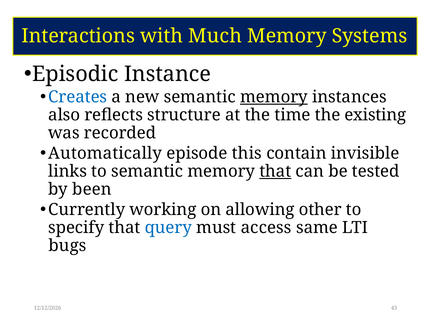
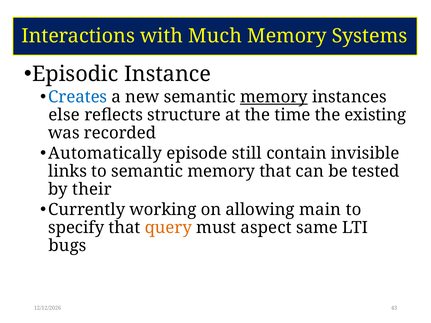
also: also -> else
this: this -> still
that at (275, 171) underline: present -> none
been: been -> their
other: other -> main
query colour: blue -> orange
access: access -> aspect
